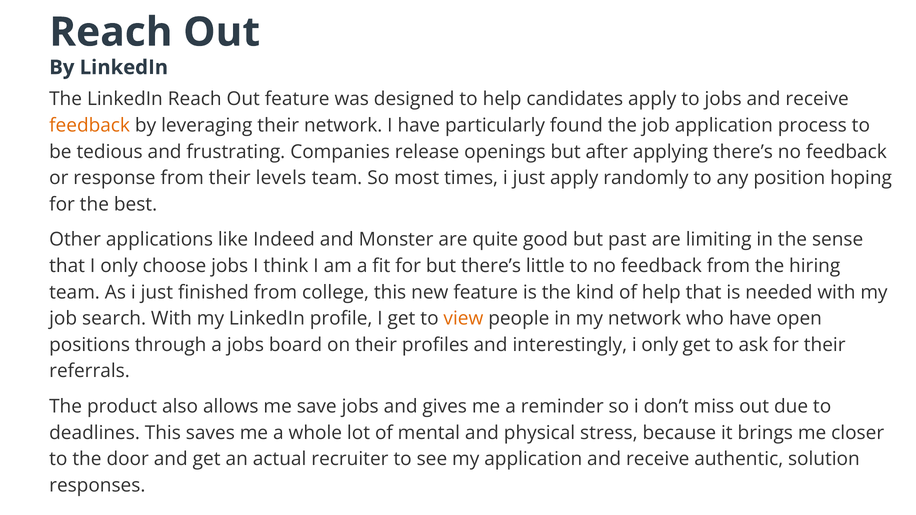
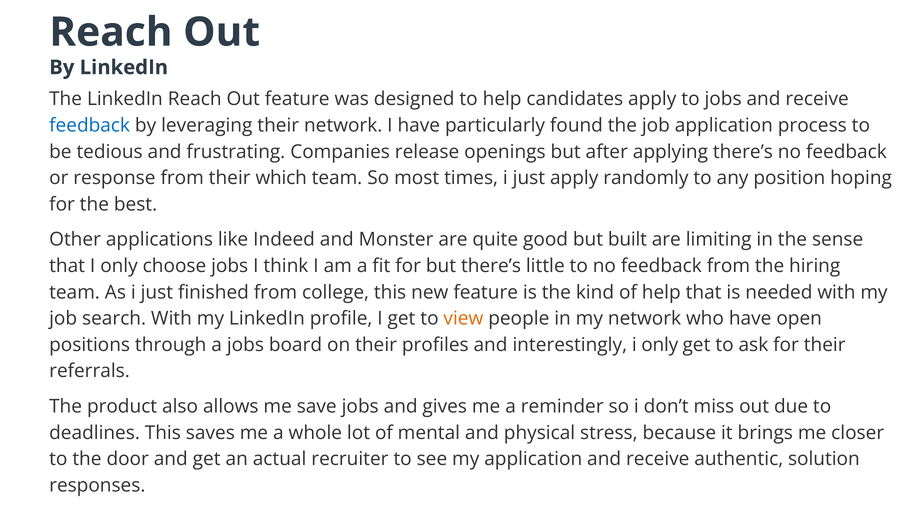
feedback at (90, 126) colour: orange -> blue
levels: levels -> which
past: past -> built
